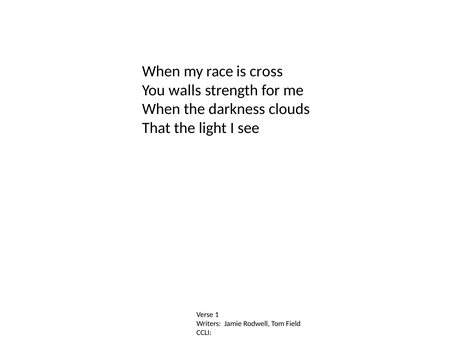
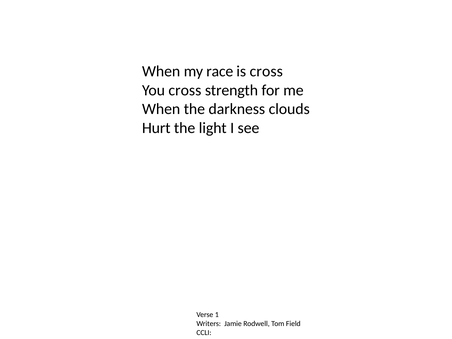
You walls: walls -> cross
That: That -> Hurt
